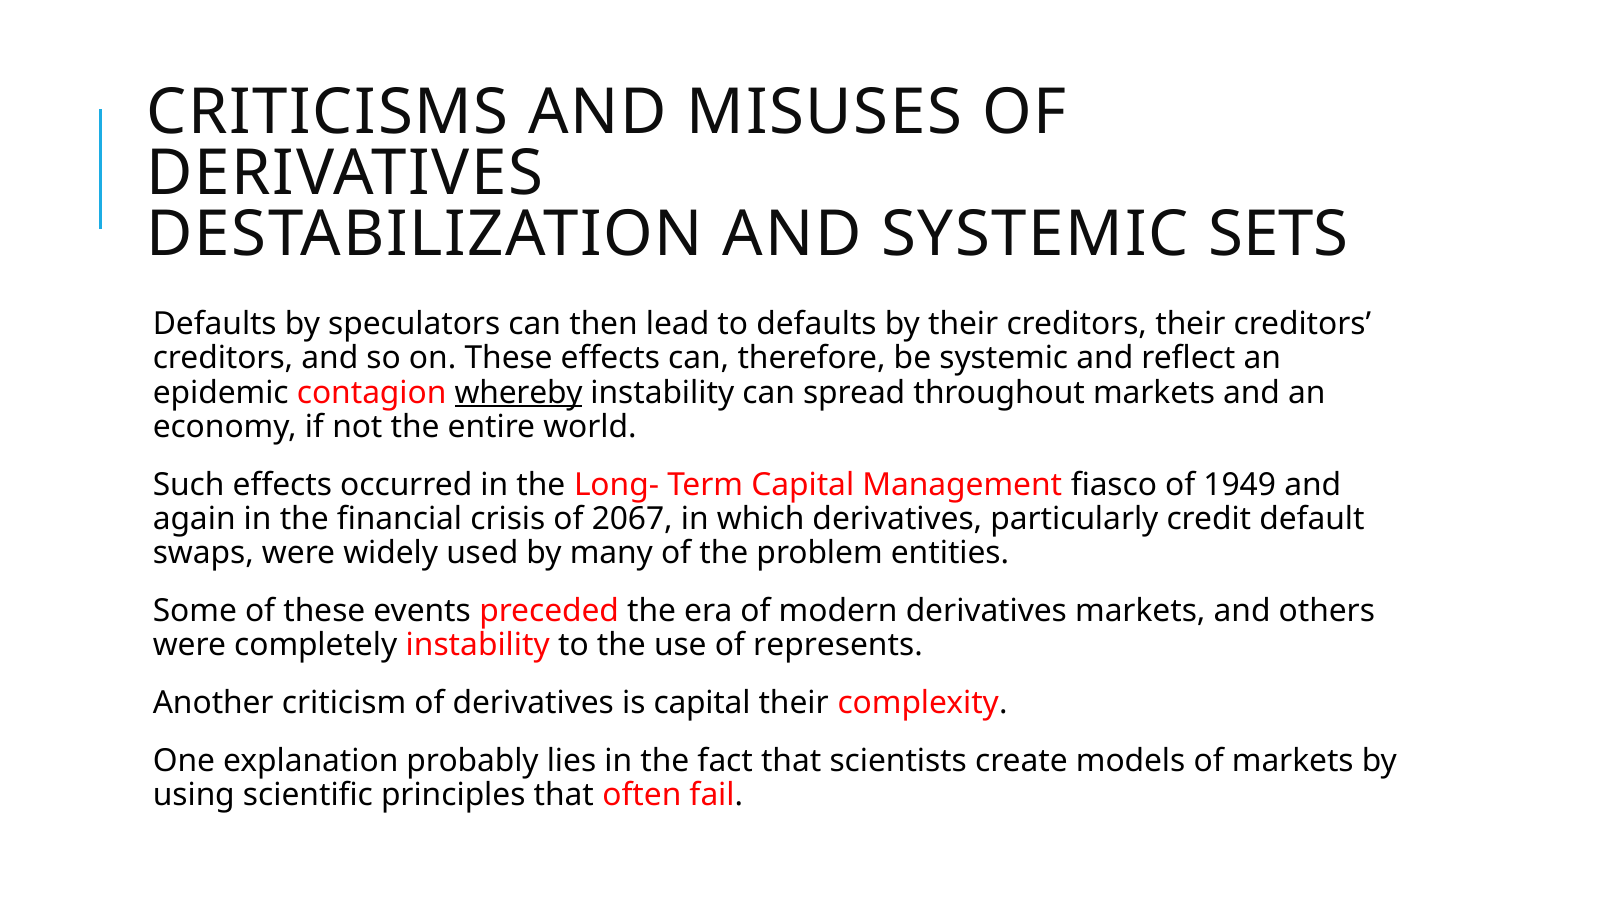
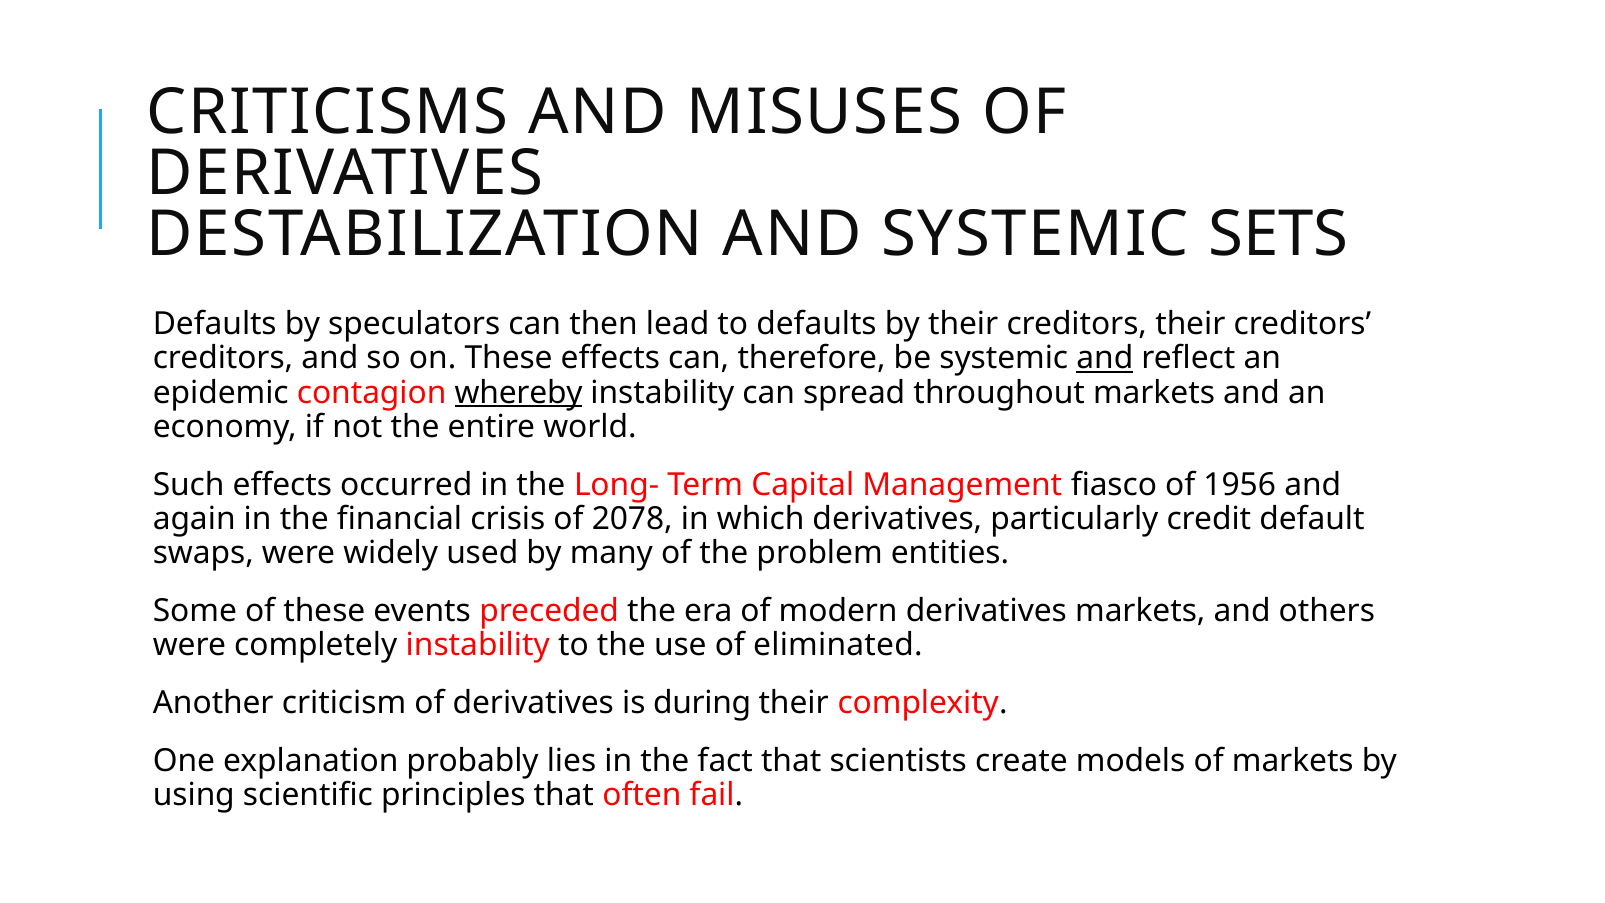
and at (1105, 358) underline: none -> present
1949: 1949 -> 1956
2067: 2067 -> 2078
represents: represents -> eliminated
is capital: capital -> during
